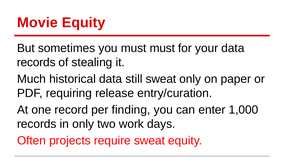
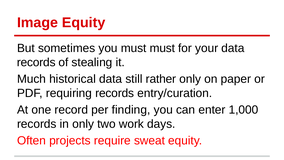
Movie: Movie -> Image
still sweat: sweat -> rather
requiring release: release -> records
